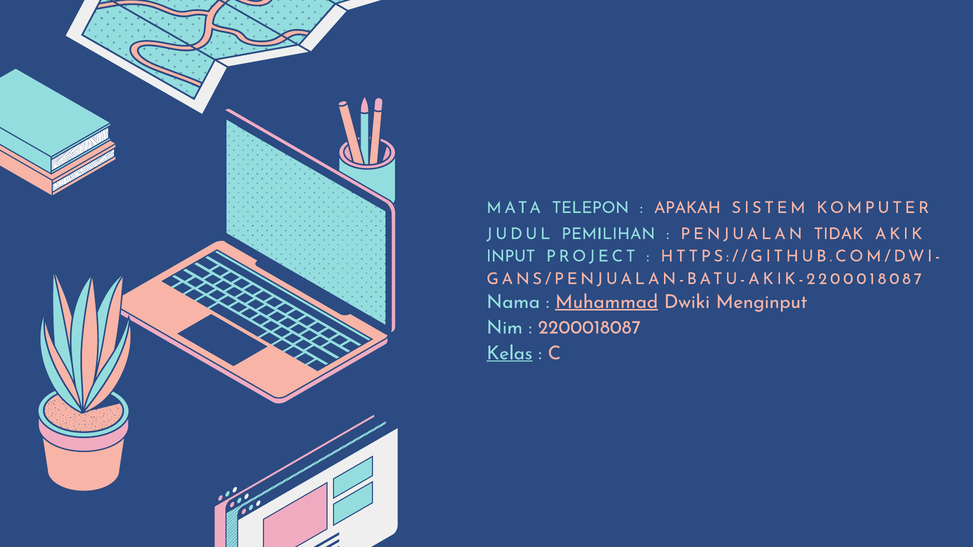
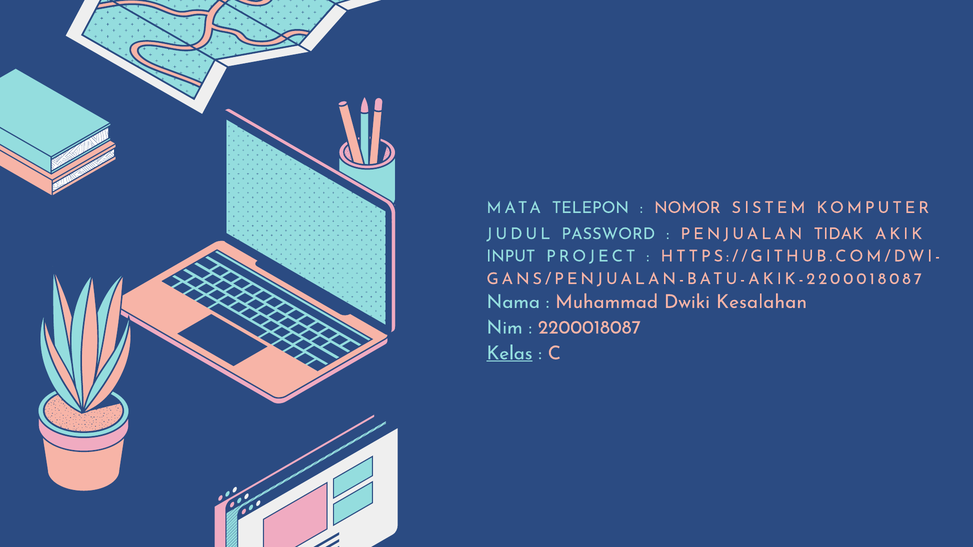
APAKAH: APAKAH -> NOMOR
PEMILIHAN: PEMILIHAN -> PASSWORD
Muhammad underline: present -> none
Menginput: Menginput -> Kesalahan
